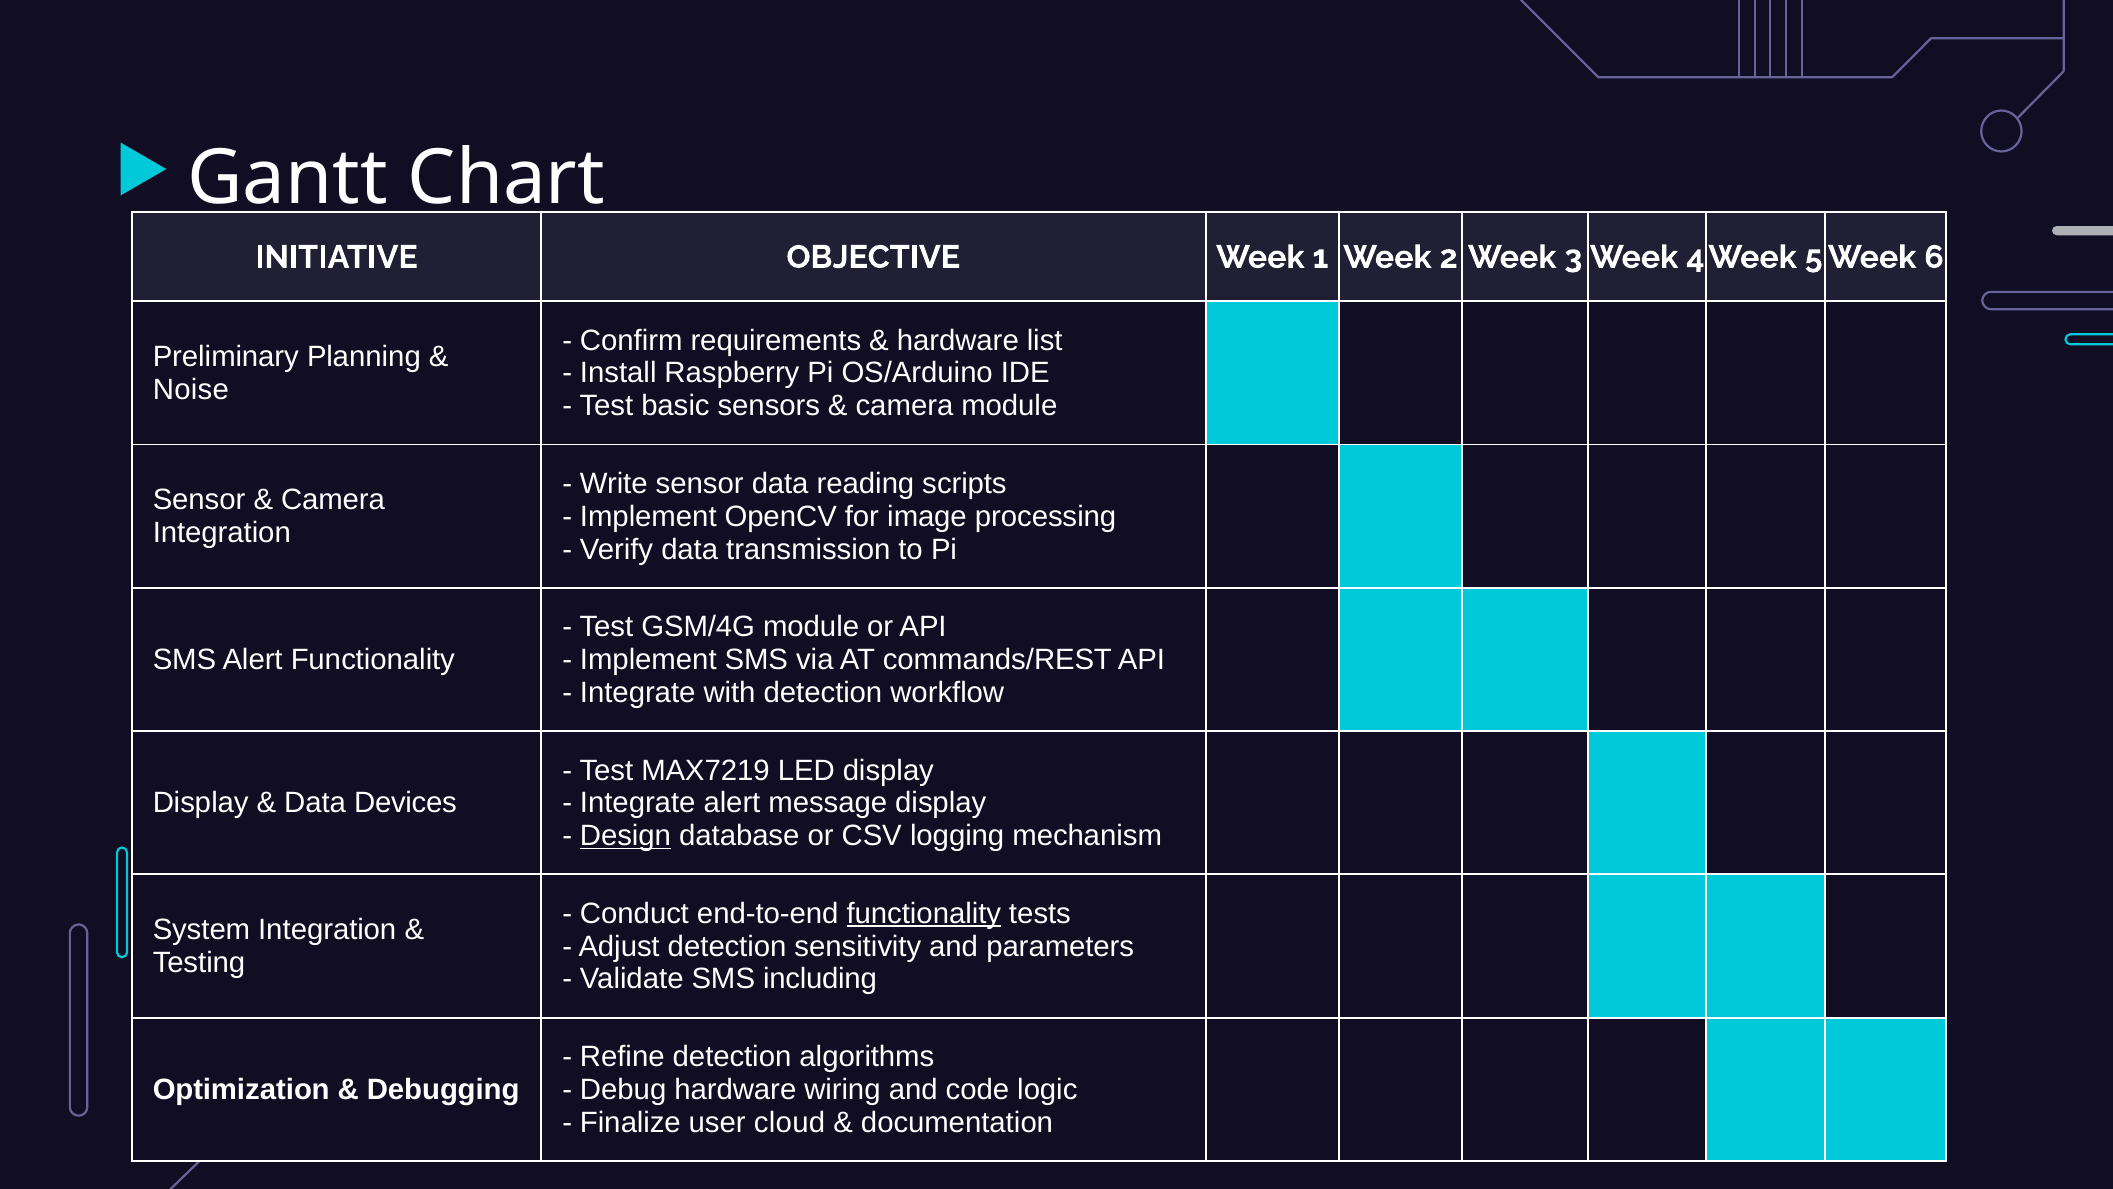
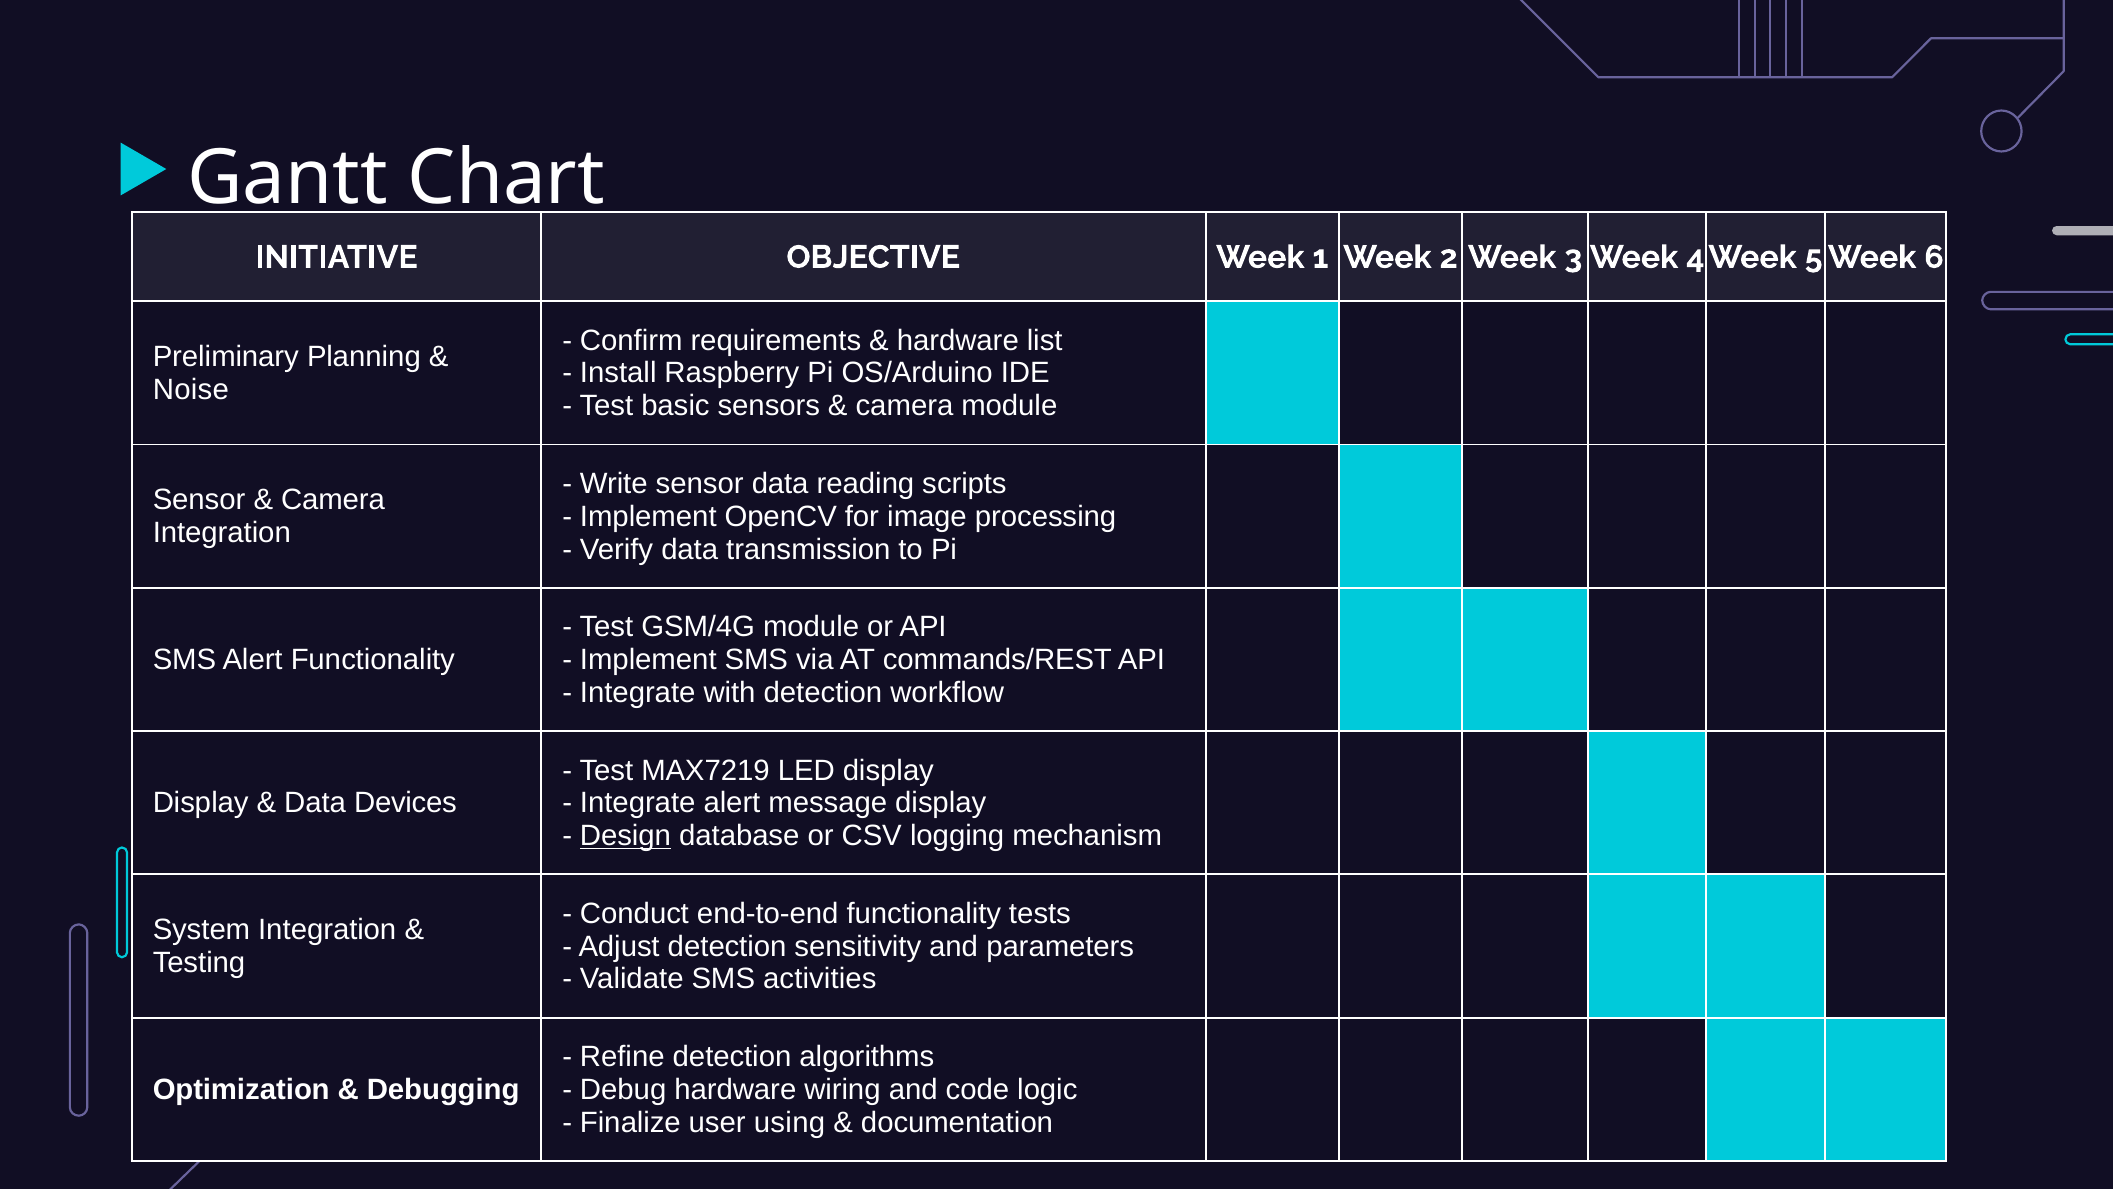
functionality at (924, 913) underline: present -> none
including: including -> activities
cloud: cloud -> using
